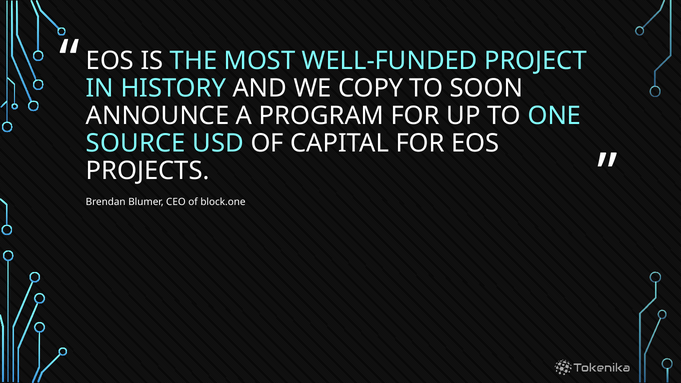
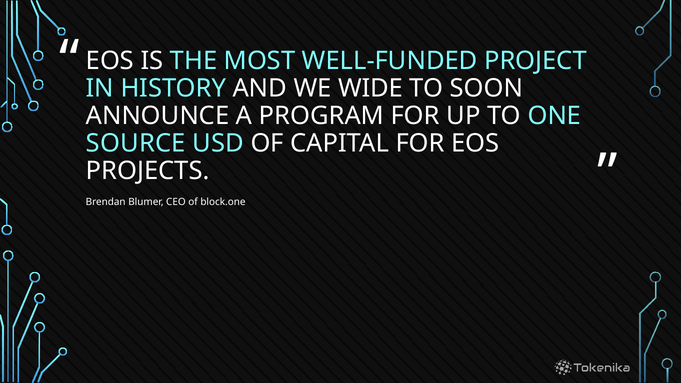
COPY: COPY -> WIDE
